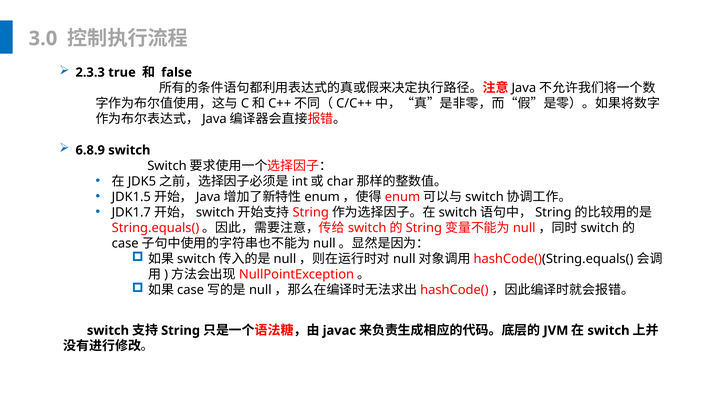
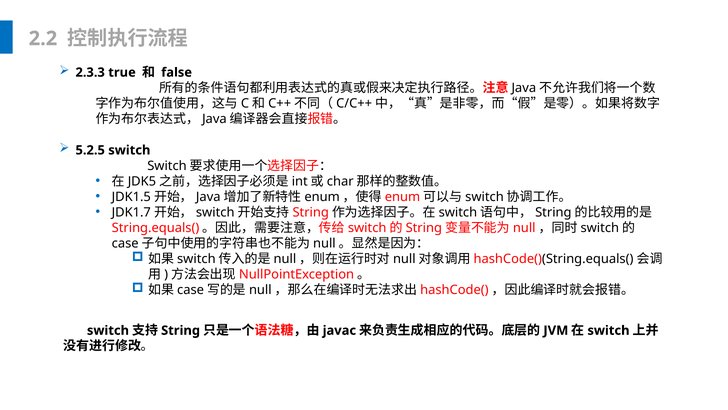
3.0: 3.0 -> 2.2
6.8.9: 6.8.9 -> 5.2.5
